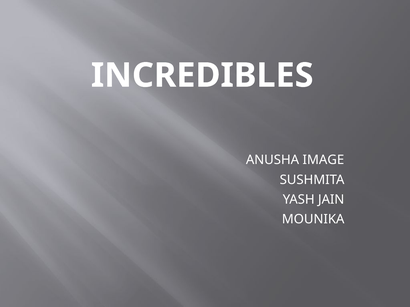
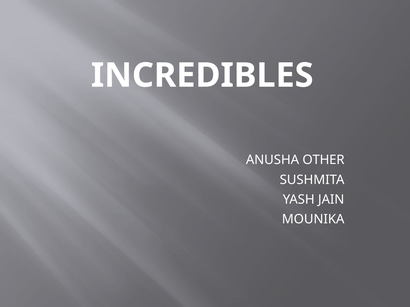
IMAGE: IMAGE -> OTHER
